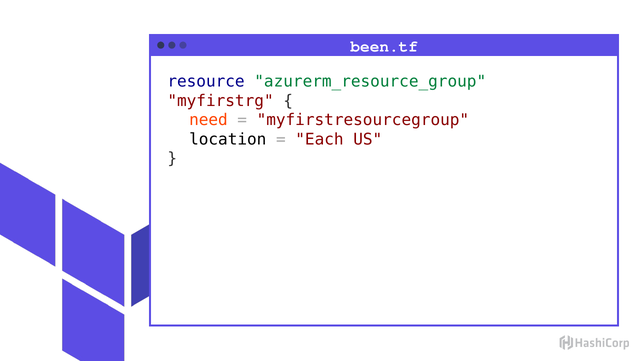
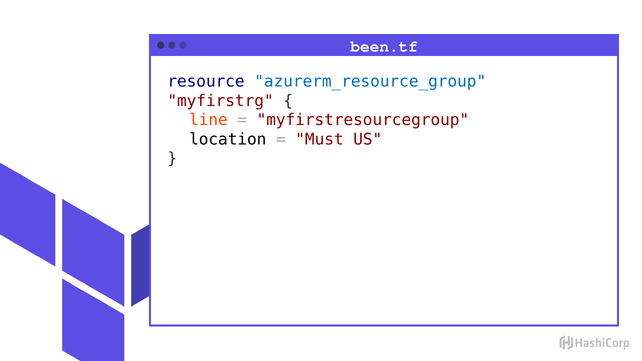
azurerm_resource_group colour: green -> blue
need: need -> line
Each: Each -> Must
